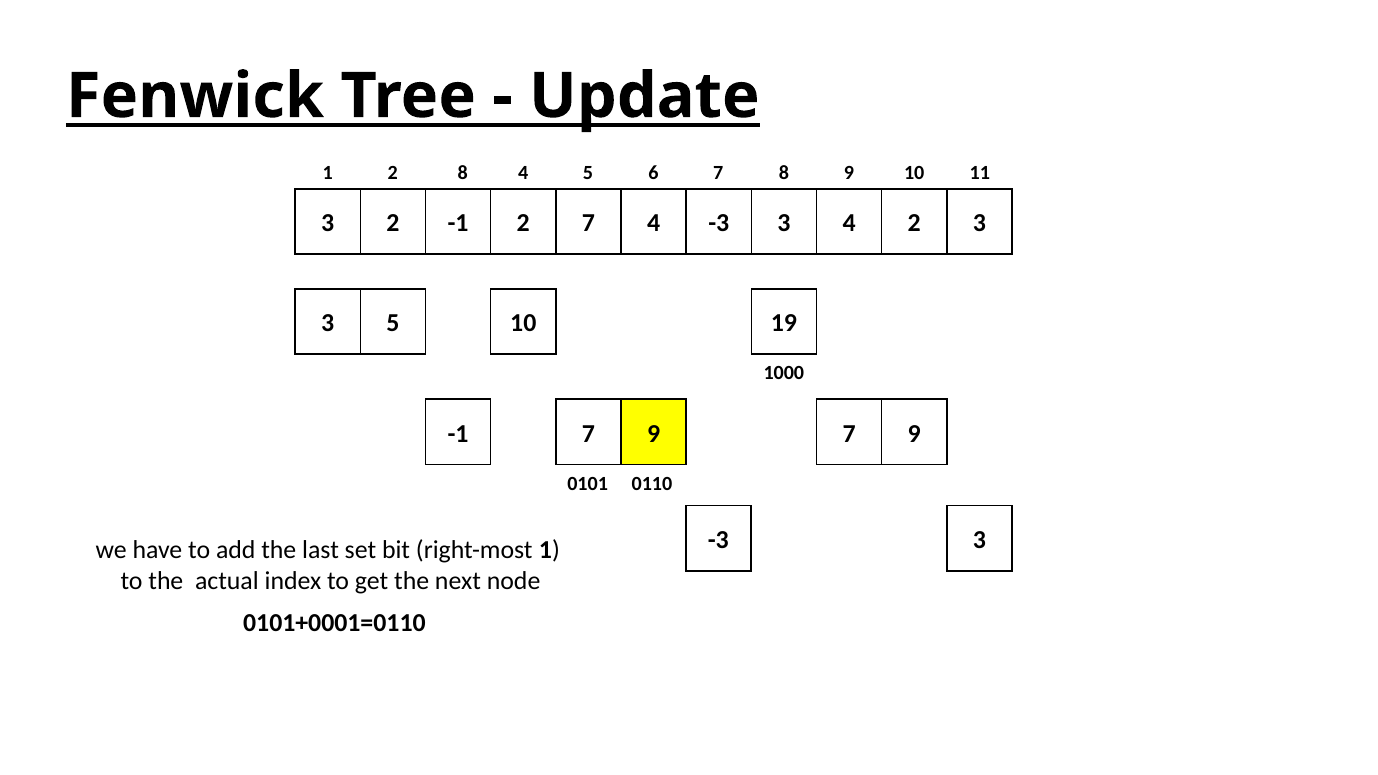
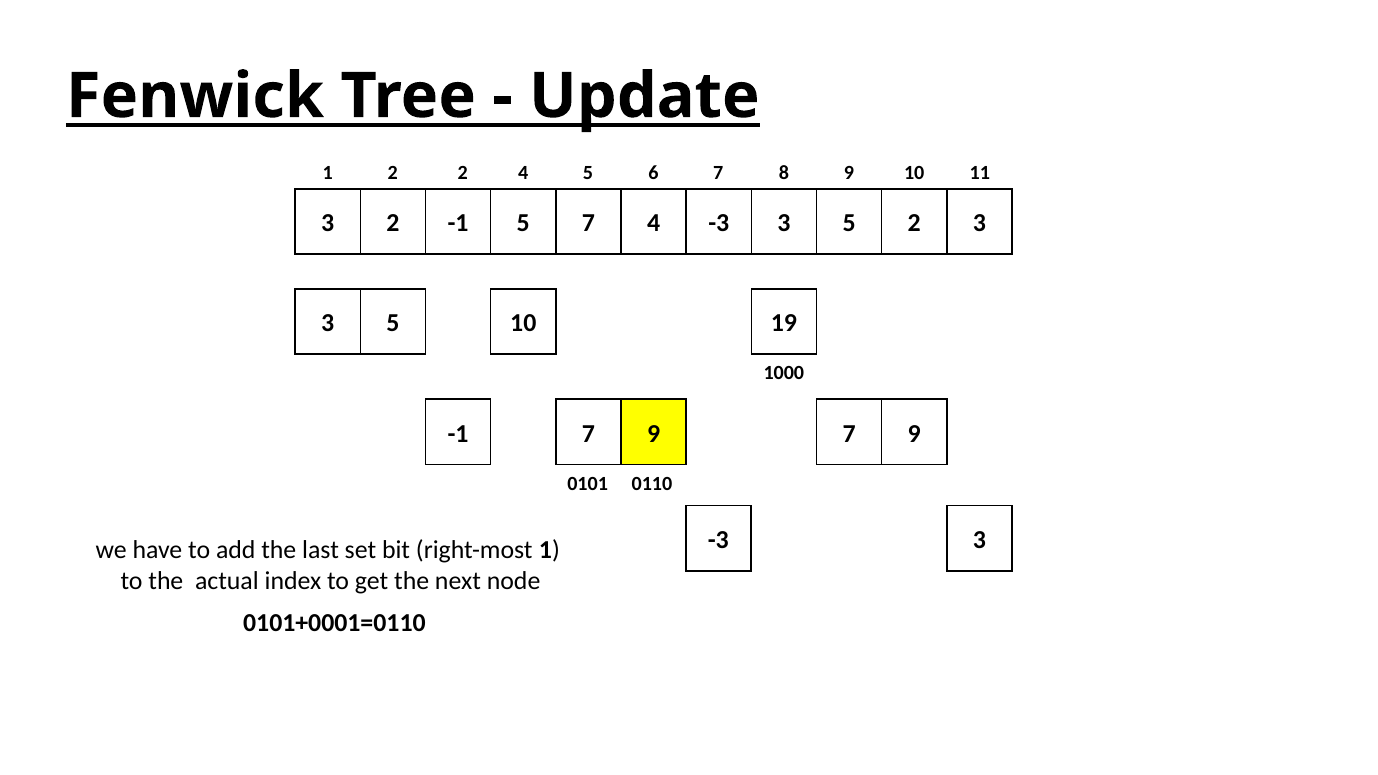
2 8: 8 -> 2
-1 2: 2 -> 5
-3 3 4: 4 -> 5
